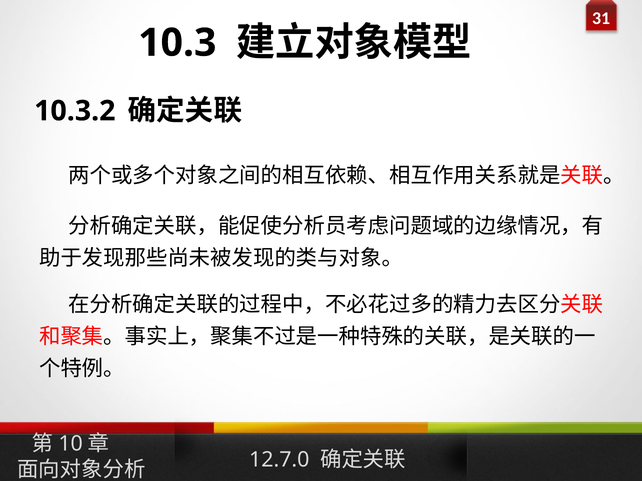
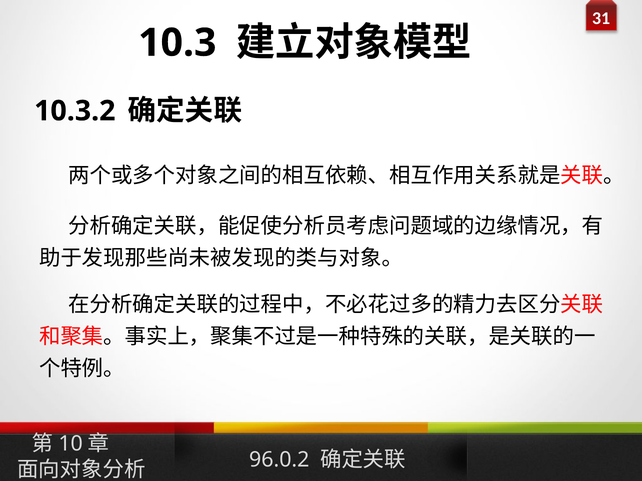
12.7.0: 12.7.0 -> 96.0.2
